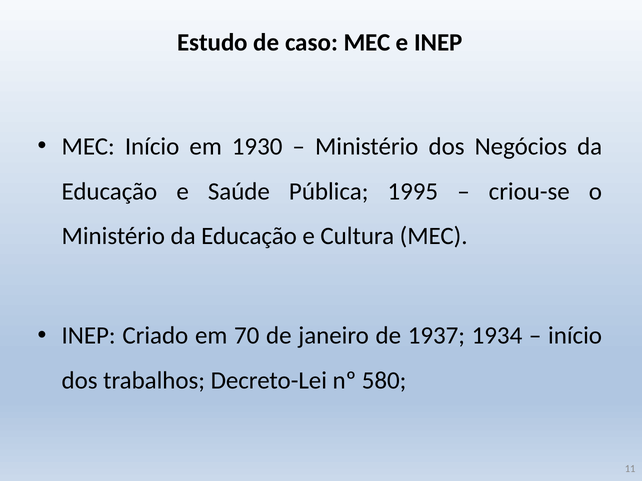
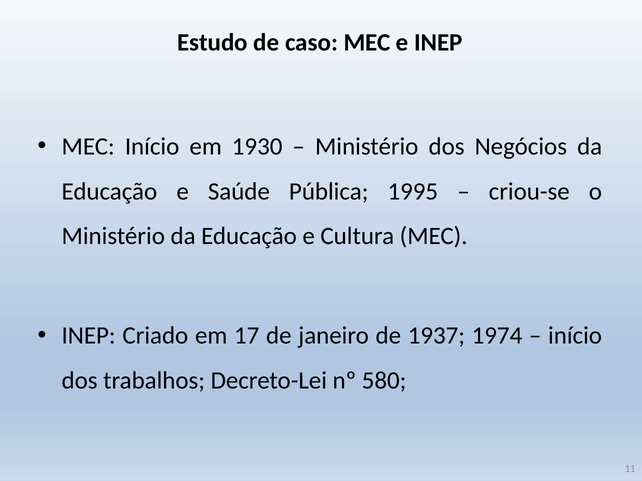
70: 70 -> 17
1934: 1934 -> 1974
